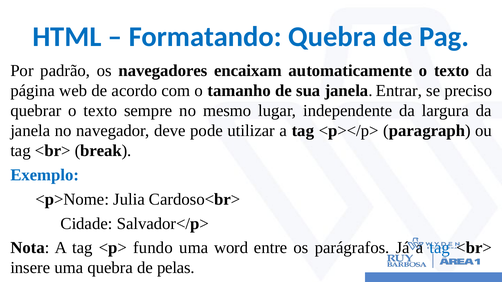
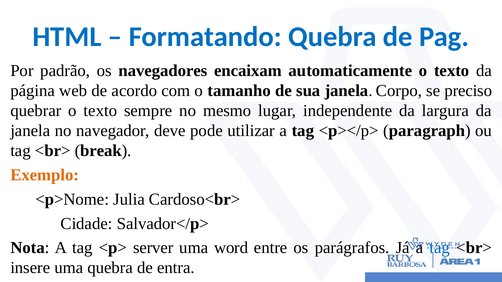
Entrar: Entrar -> Corpo
Exemplo colour: blue -> orange
fundo: fundo -> server
pelas: pelas -> entra
